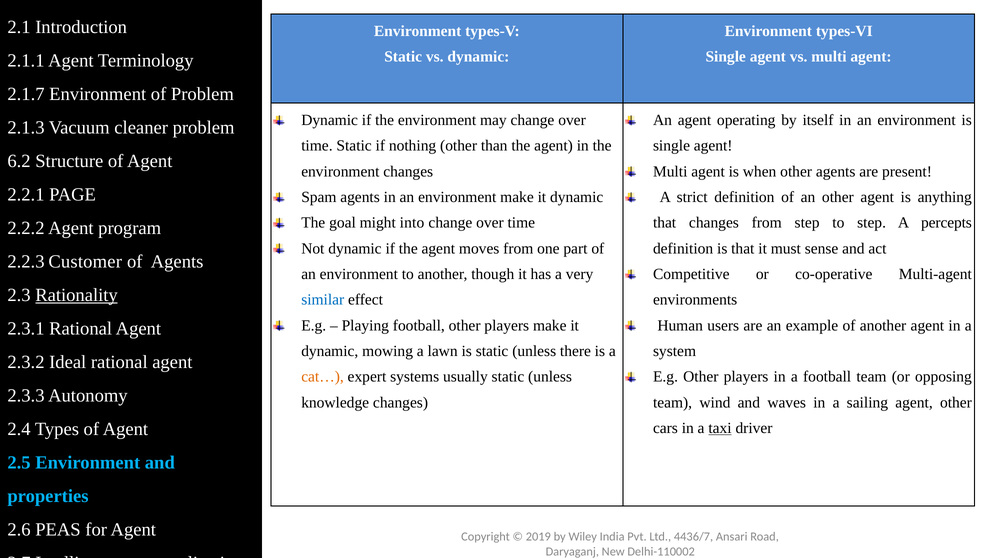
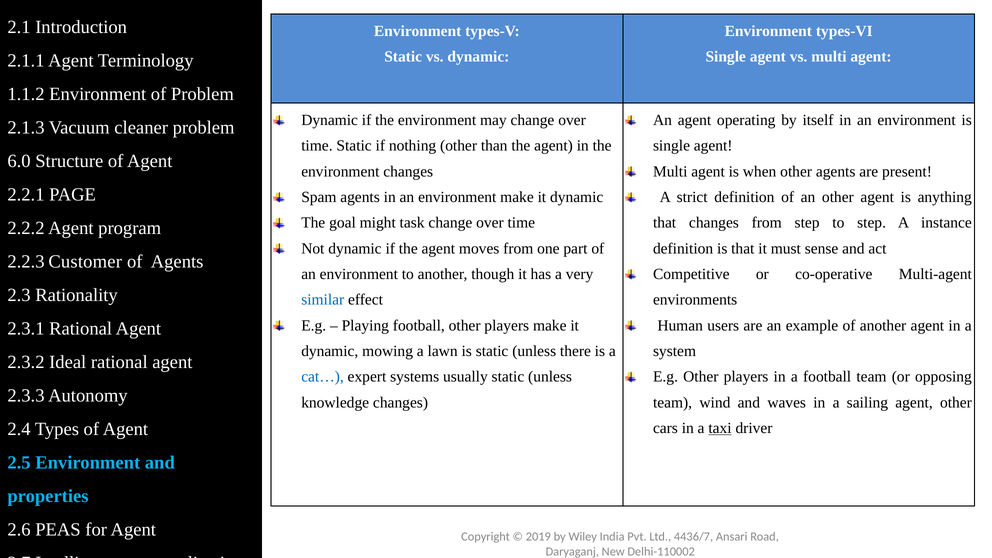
2.1.7: 2.1.7 -> 1.1.2
6.2: 6.2 -> 6.0
into: into -> task
percepts: percepts -> instance
Rationality underline: present -> none
cat… colour: orange -> blue
